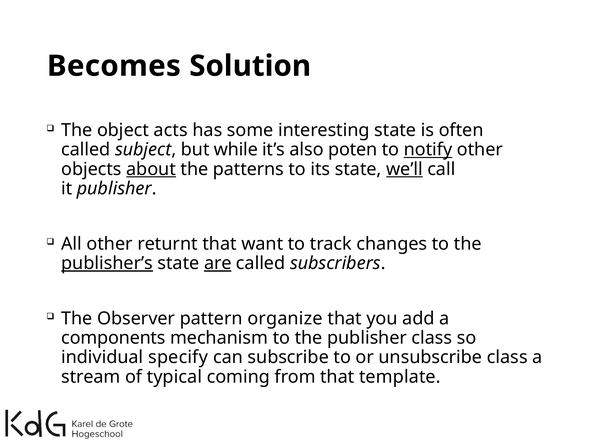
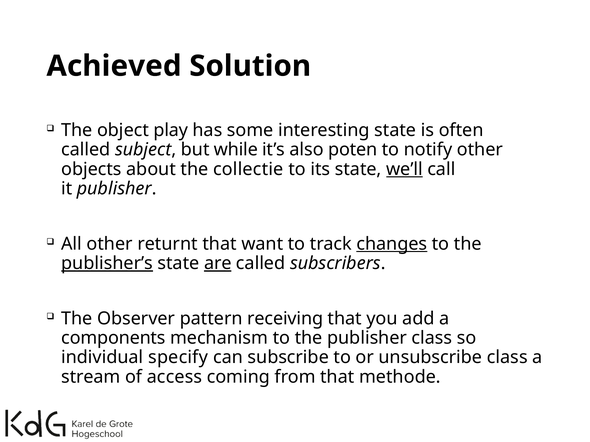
Becomes: Becomes -> Achieved
acts: acts -> play
notify underline: present -> none
about underline: present -> none
patterns: patterns -> collectie
changes underline: none -> present
organize: organize -> receiving
typical: typical -> access
template: template -> methode
